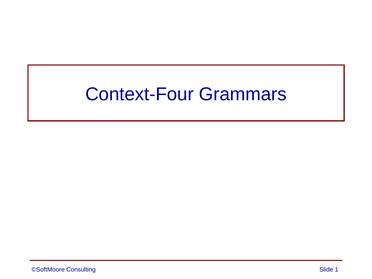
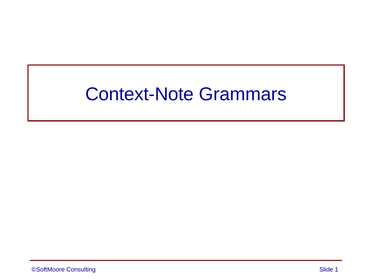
Context-Four: Context-Four -> Context-Note
